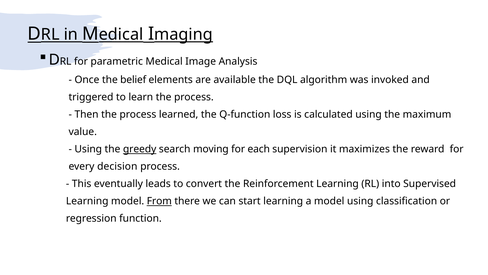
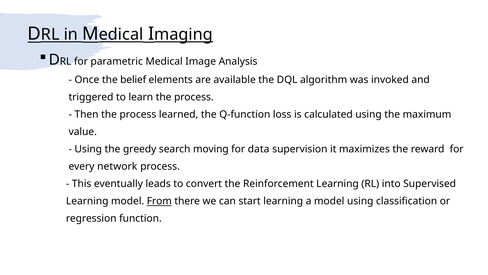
greedy underline: present -> none
each: each -> data
decision: decision -> network
